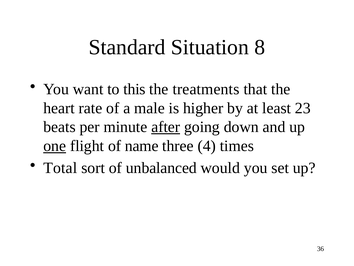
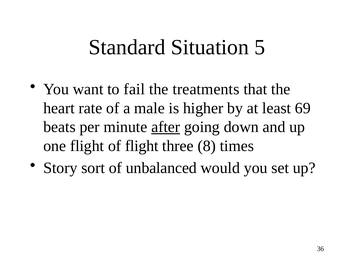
8: 8 -> 5
this: this -> fail
23: 23 -> 69
one underline: present -> none
of name: name -> flight
4: 4 -> 8
Total: Total -> Story
